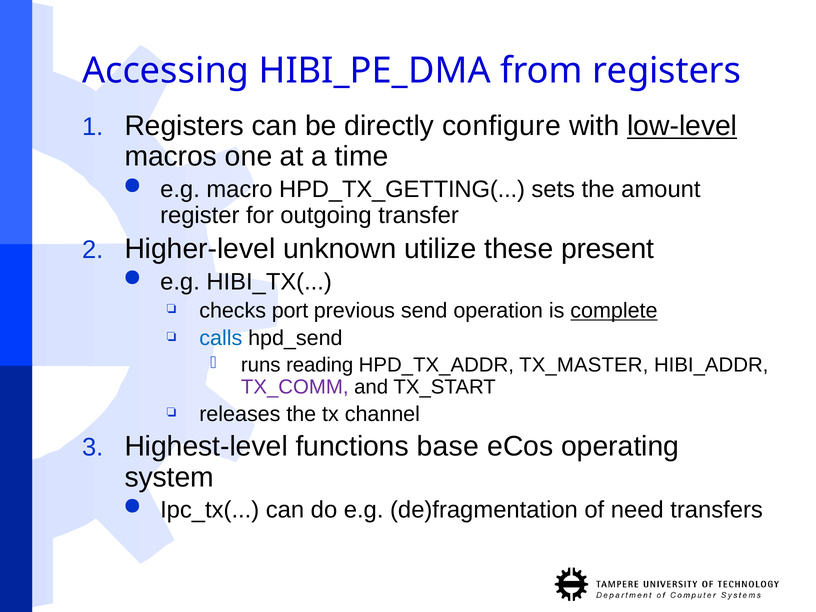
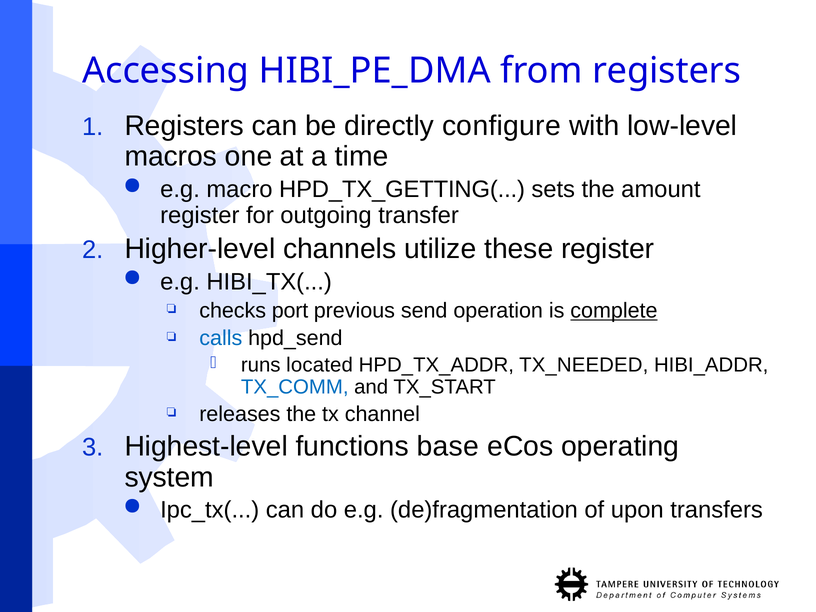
low-level underline: present -> none
unknown: unknown -> channels
these present: present -> register
reading: reading -> located
TX_MASTER: TX_MASTER -> TX_NEEDED
TX_COMM colour: purple -> blue
need: need -> upon
